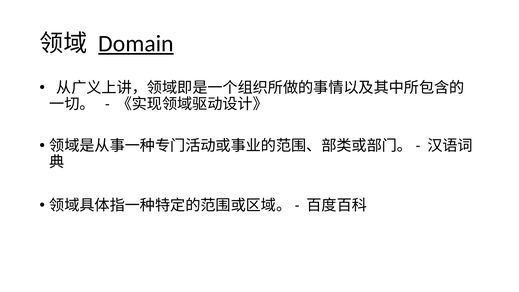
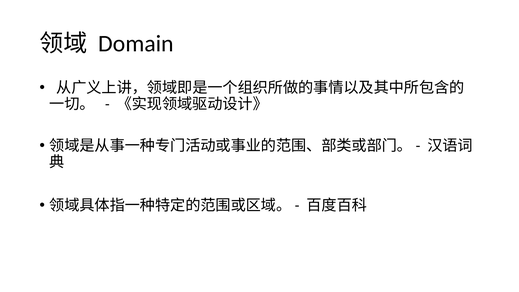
Domain underline: present -> none
